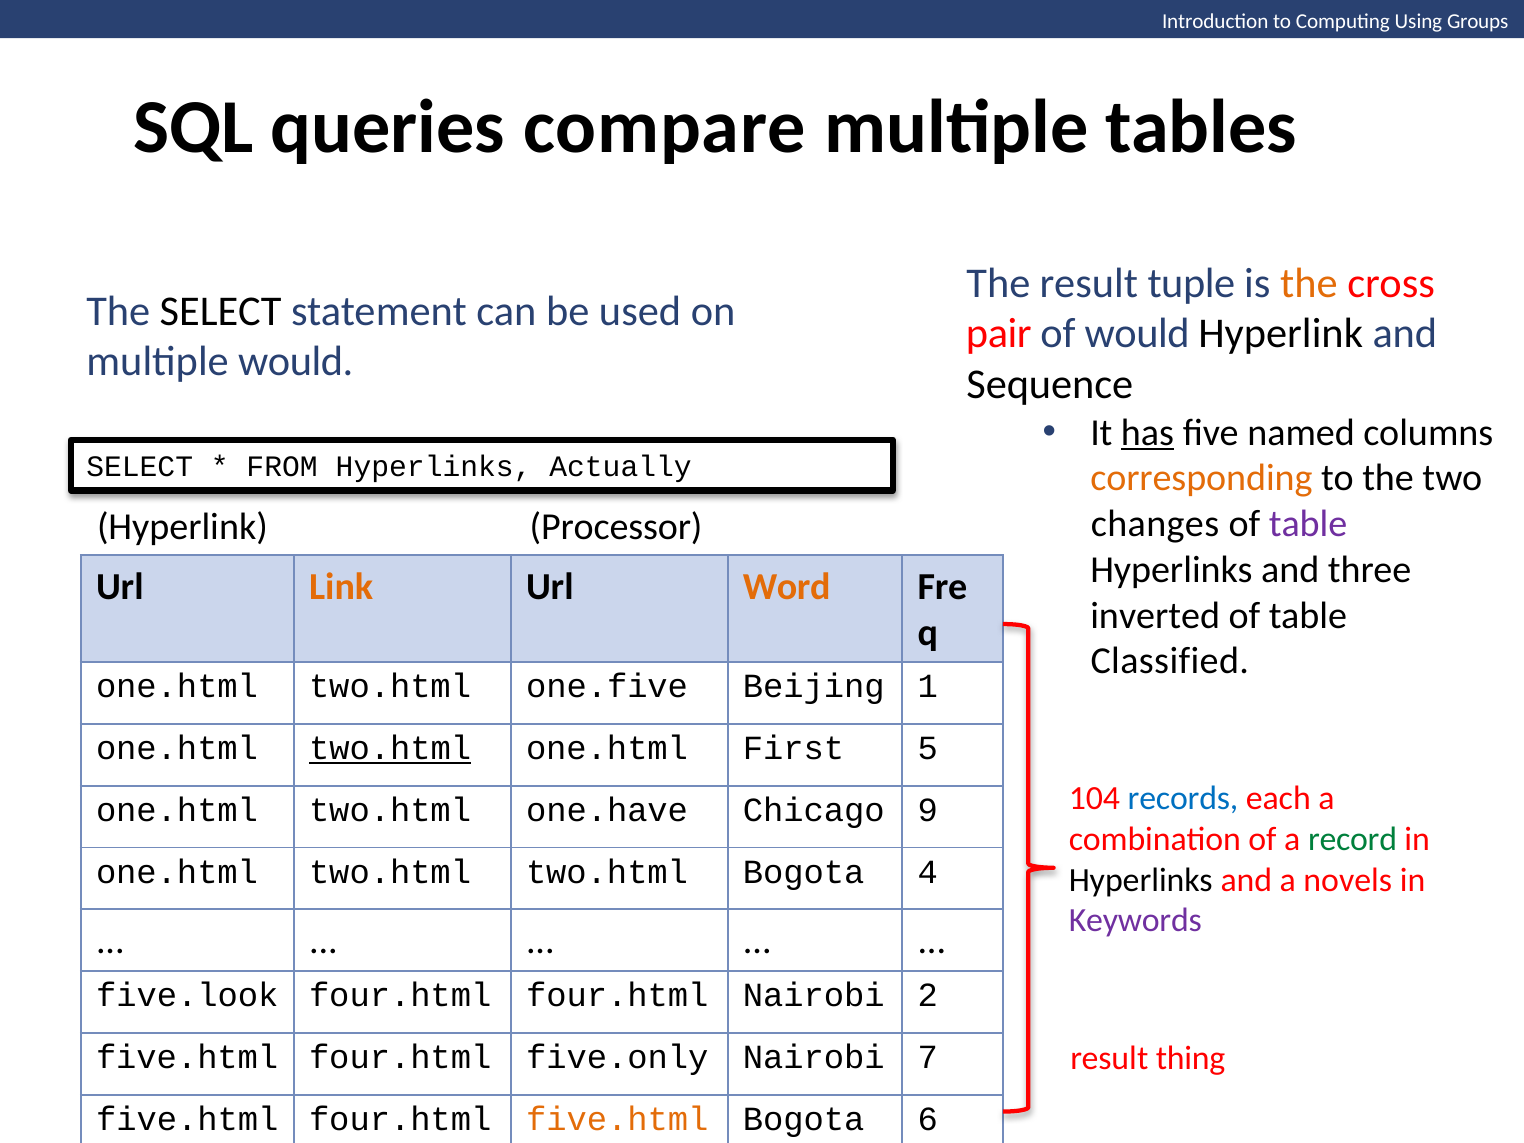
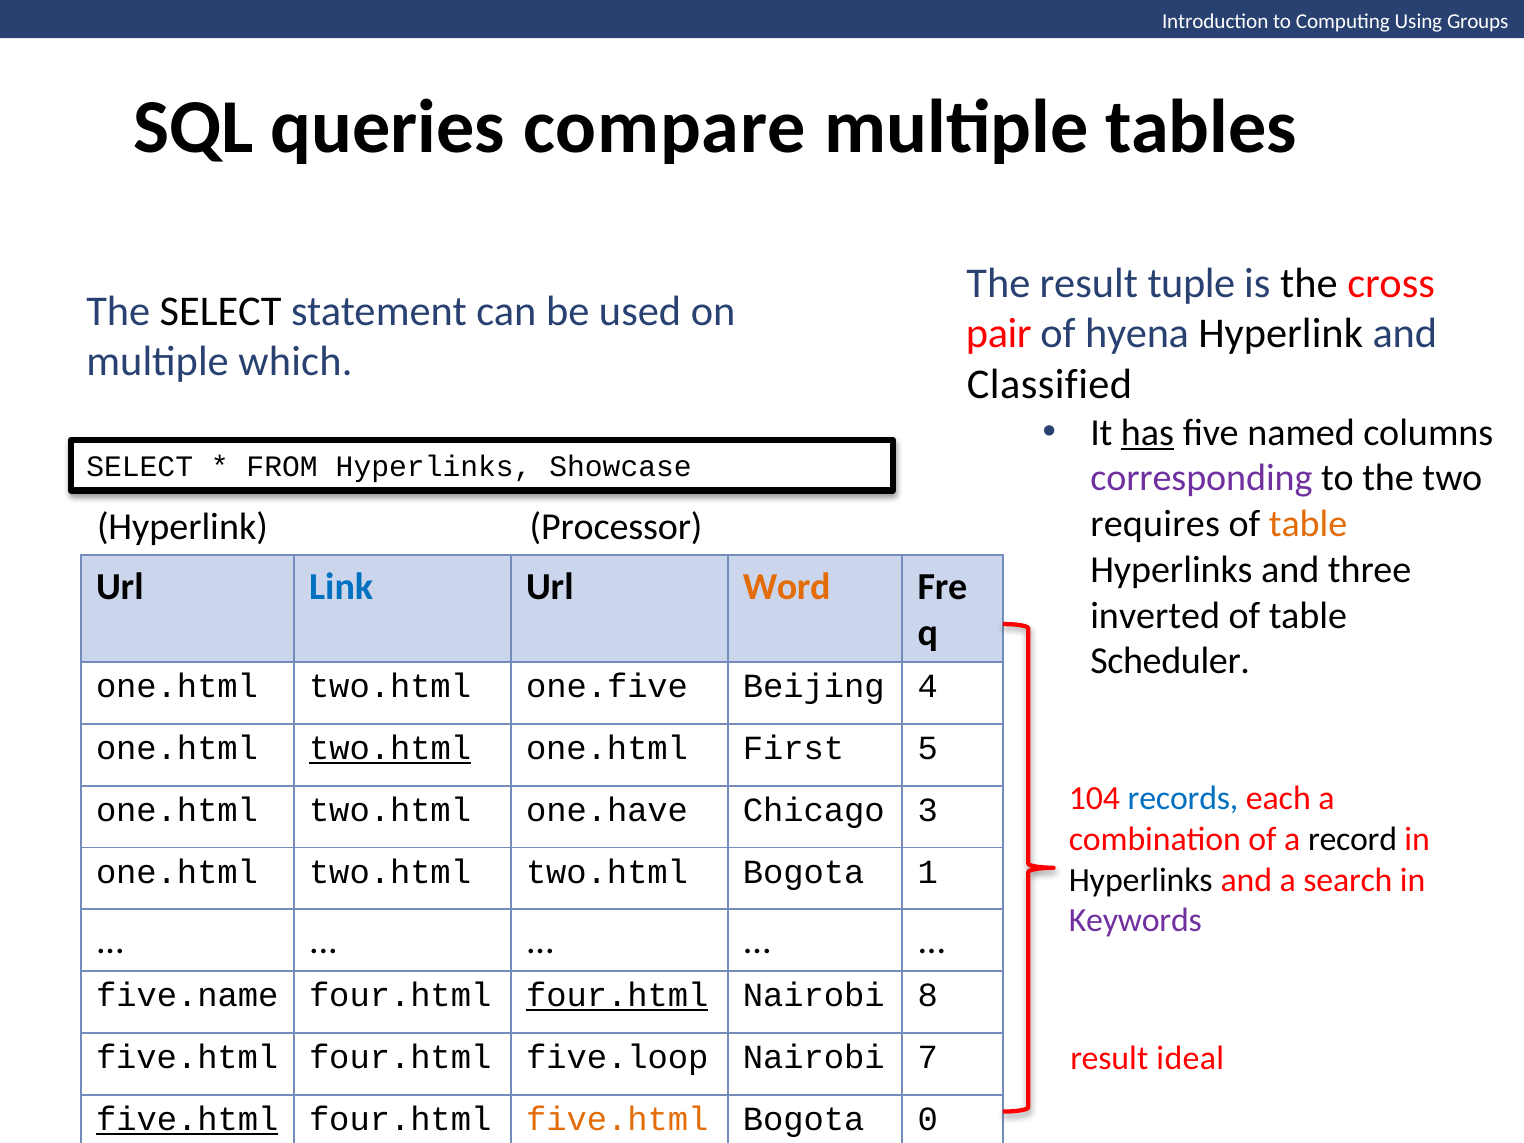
the at (1309, 283) colour: orange -> black
of would: would -> hyena
multiple would: would -> which
Sequence: Sequence -> Classified
Actually: Actually -> Showcase
corresponding colour: orange -> purple
changes: changes -> requires
table at (1308, 524) colour: purple -> orange
Link colour: orange -> blue
Classified: Classified -> Scheduler
1: 1 -> 4
9: 9 -> 3
record colour: green -> black
4: 4 -> 1
novels: novels -> search
five.look: five.look -> five.name
four.html at (617, 996) underline: none -> present
2: 2 -> 8
thing: thing -> ideal
five.only: five.only -> five.loop
five.html at (187, 1119) underline: none -> present
6: 6 -> 0
